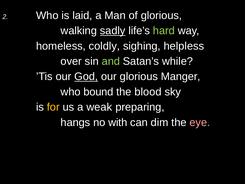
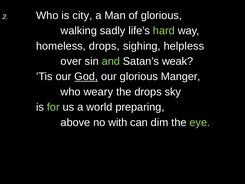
laid: laid -> city
sadly underline: present -> none
homeless coldly: coldly -> drops
while: while -> weak
bound: bound -> weary
the blood: blood -> drops
for colour: yellow -> light green
weak: weak -> world
hangs: hangs -> above
eye colour: pink -> light green
